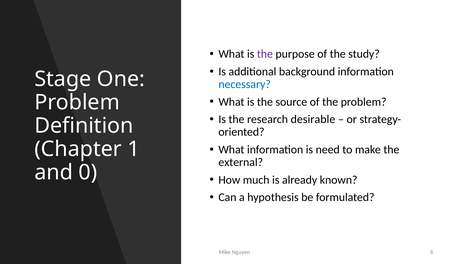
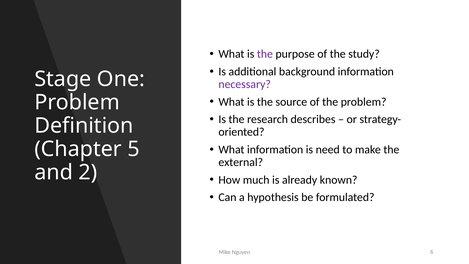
necessary colour: blue -> purple
desirable: desirable -> describes
1: 1 -> 5
0: 0 -> 2
